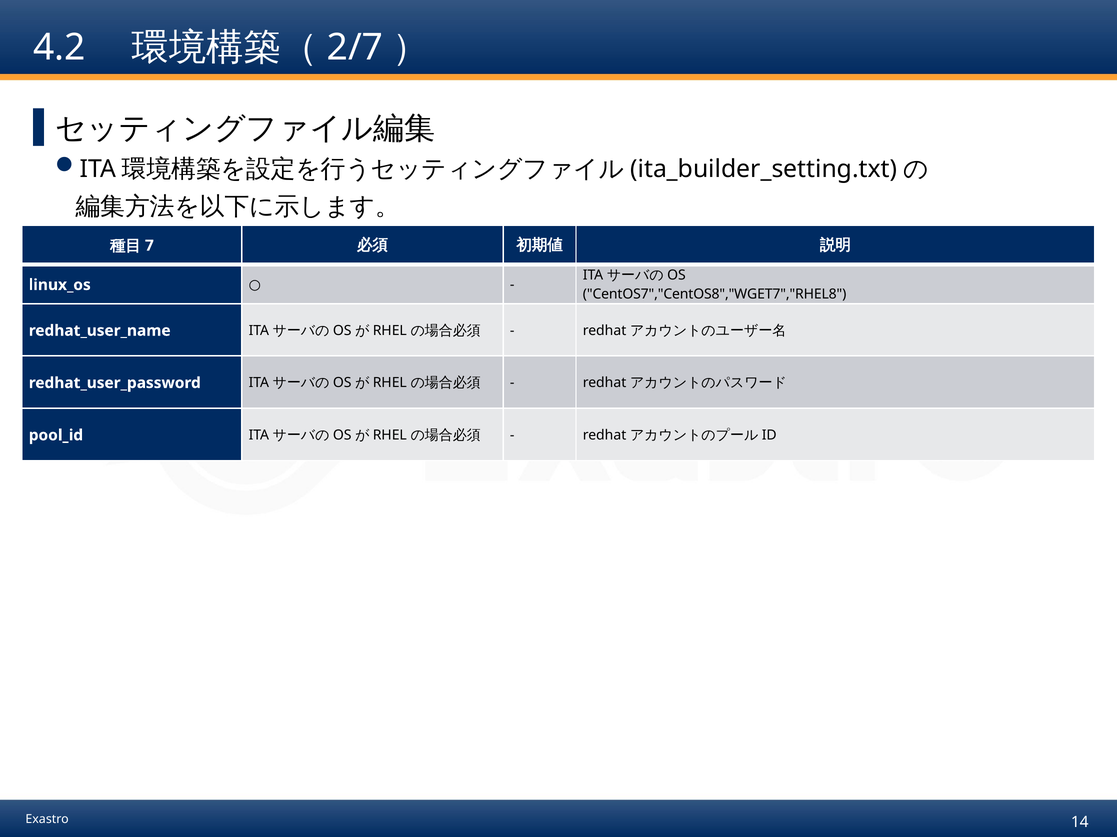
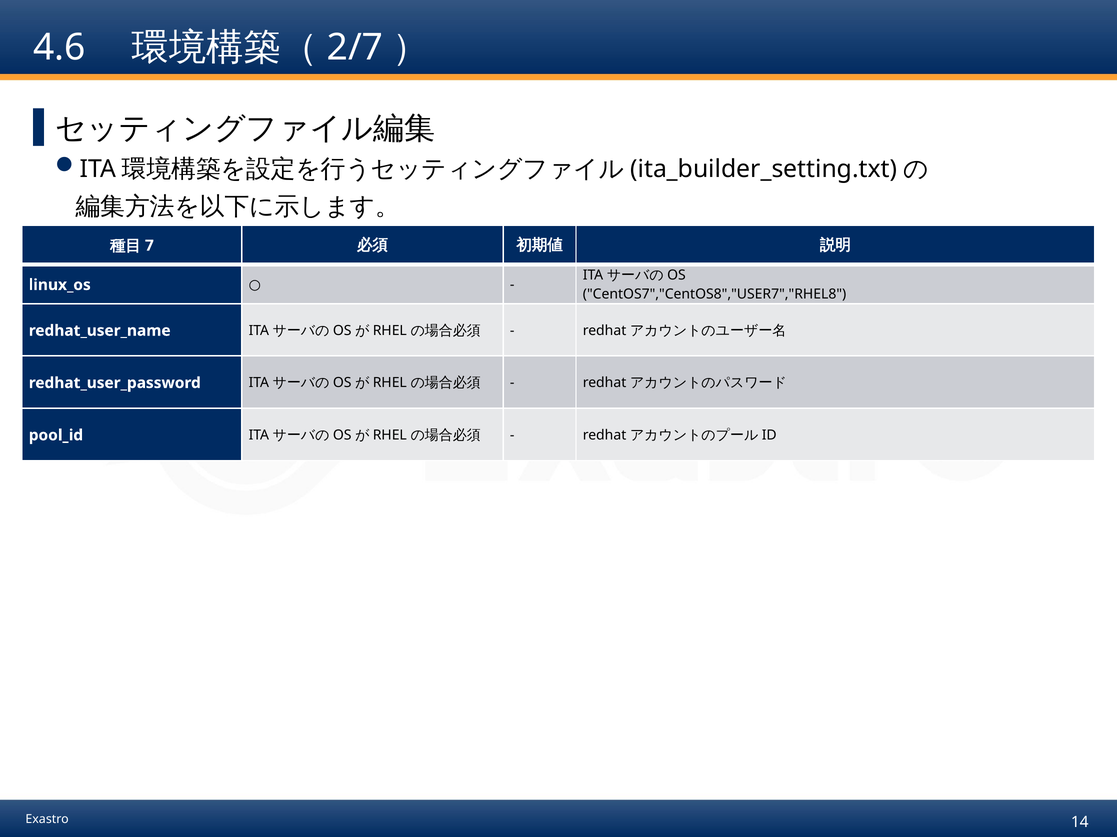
4.2: 4.2 -> 4.6
CentOS7","CentOS8","WGET7","RHEL8: CentOS7","CentOS8","WGET7","RHEL8 -> CentOS7","CentOS8","USER7","RHEL8
